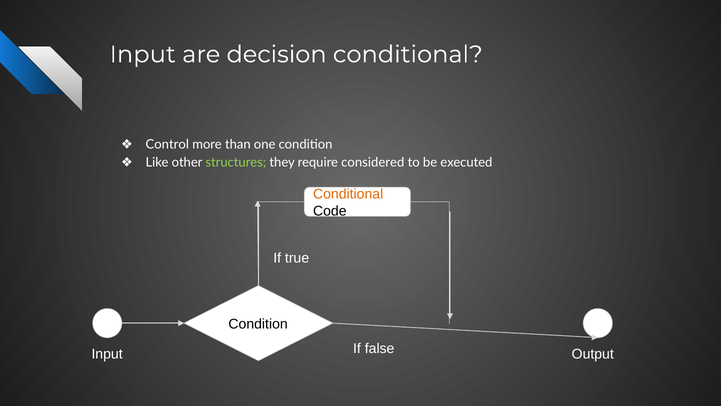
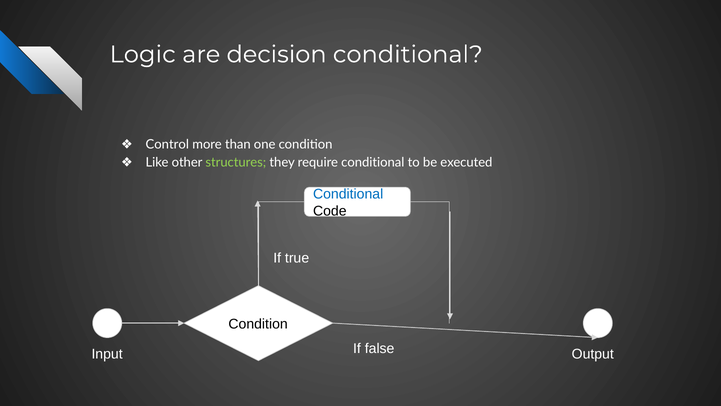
Input at (143, 54): Input -> Logic
require considered: considered -> conditional
Conditional at (348, 194) colour: orange -> blue
